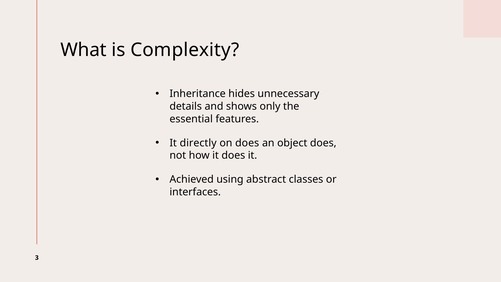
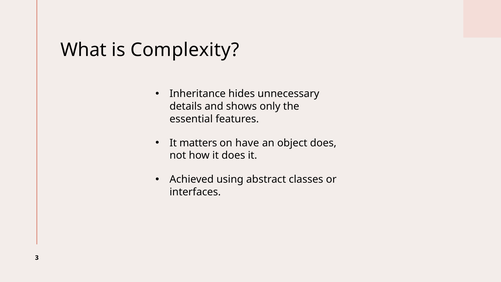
directly: directly -> matters
on does: does -> have
